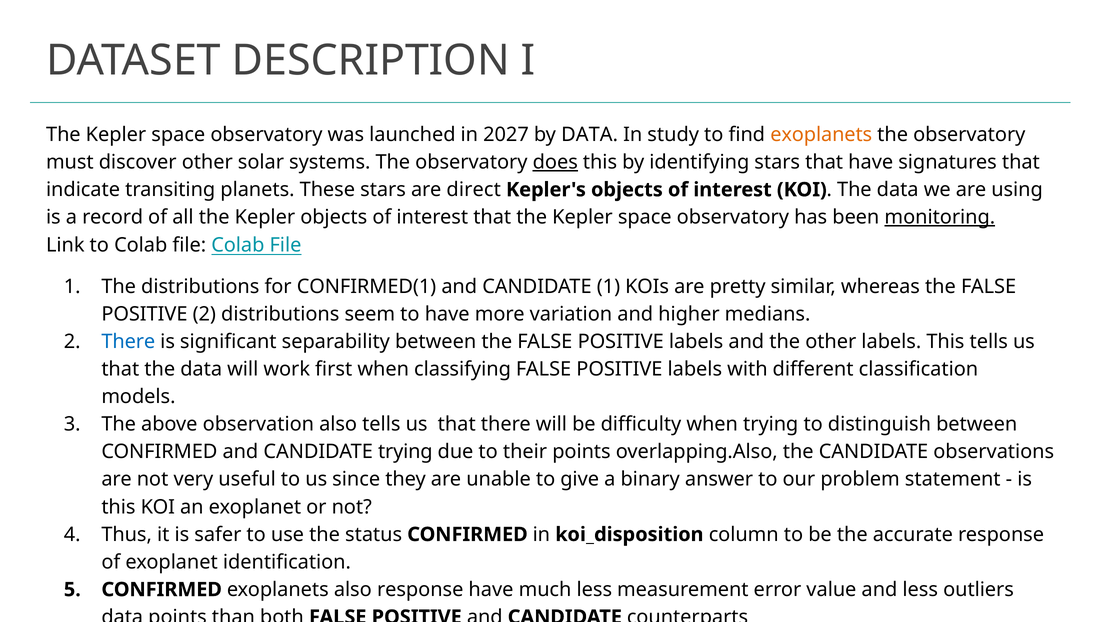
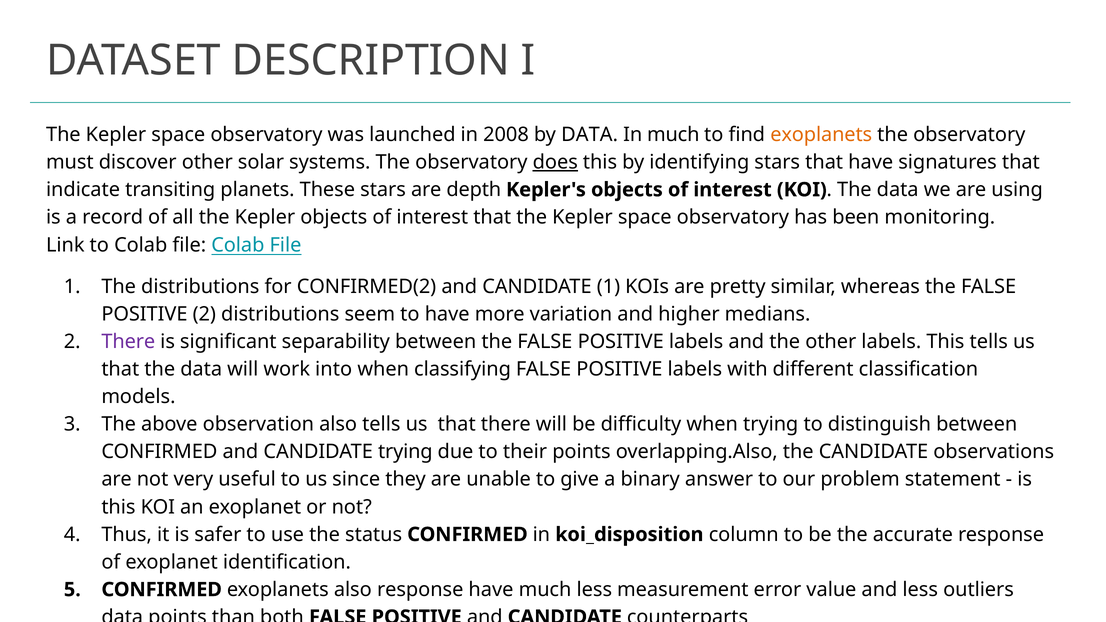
2027: 2027 -> 2008
In study: study -> much
direct: direct -> depth
monitoring underline: present -> none
CONFIRMED(1: CONFIRMED(1 -> CONFIRMED(2
There at (128, 342) colour: blue -> purple
first: first -> into
